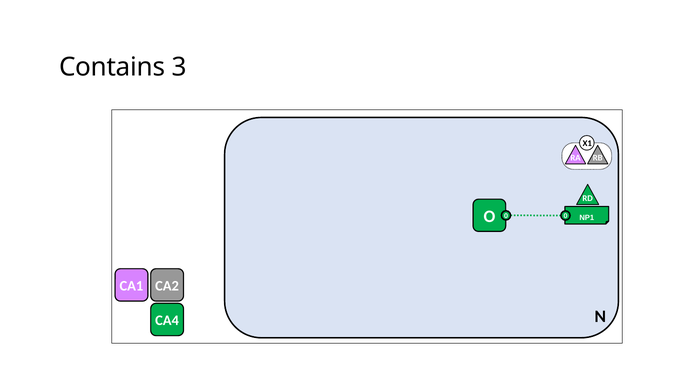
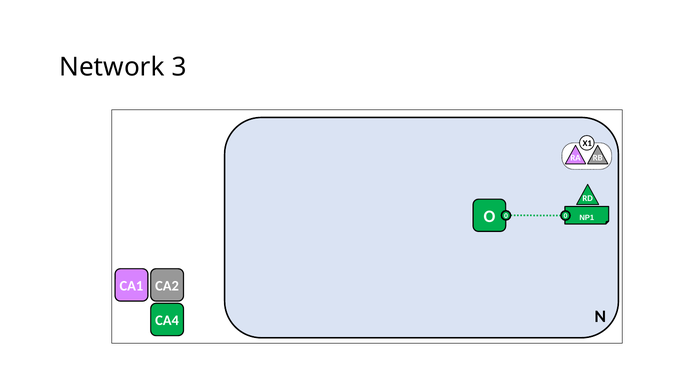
Contains: Contains -> Network
